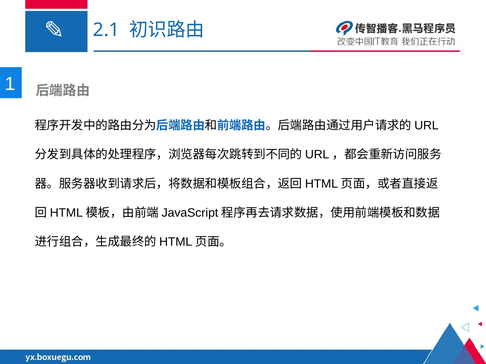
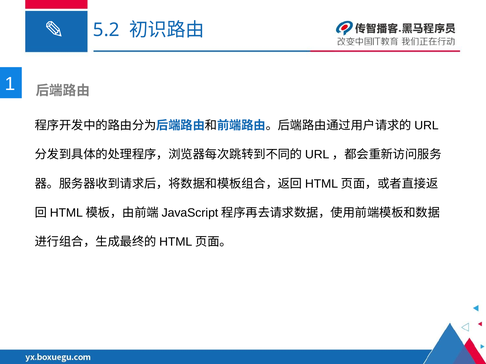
2.1: 2.1 -> 5.2
